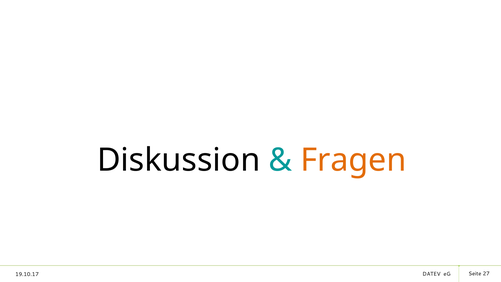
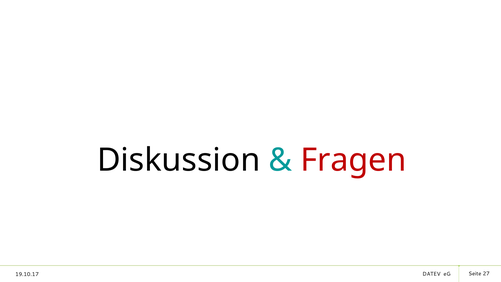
Fragen colour: orange -> red
